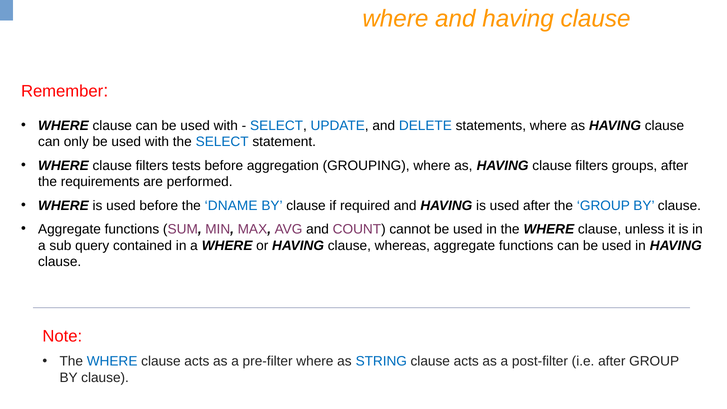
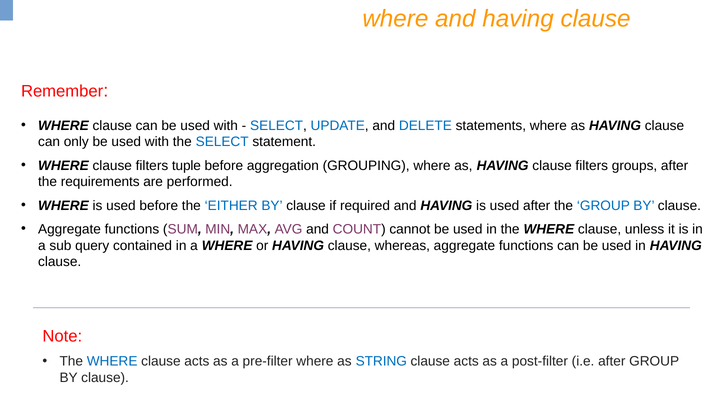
tests: tests -> tuple
DNAME: DNAME -> EITHER
